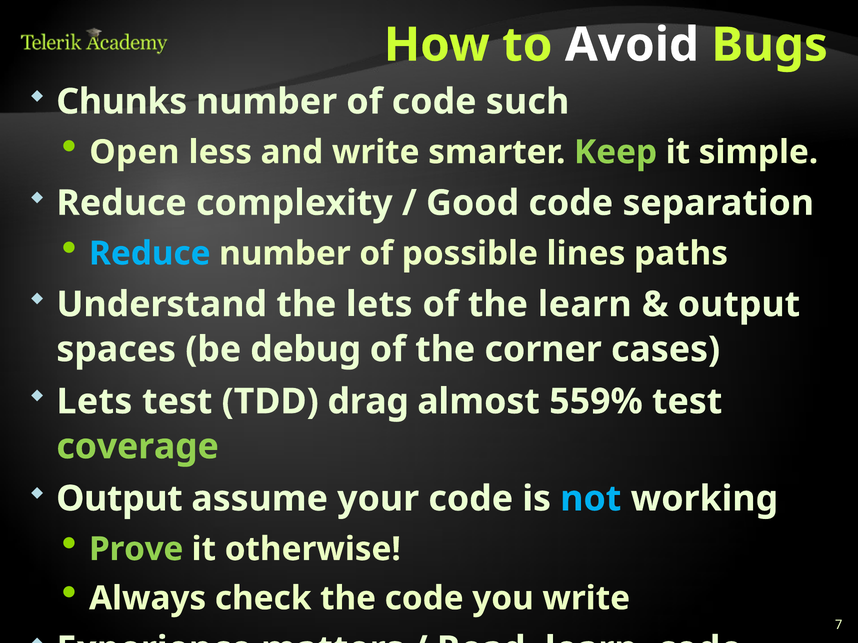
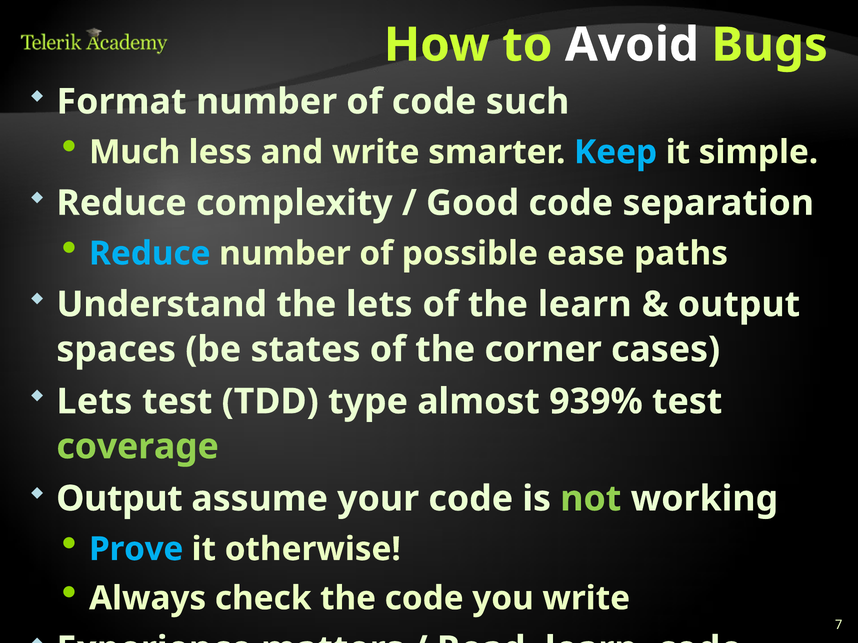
Chunks: Chunks -> Format
Open: Open -> Much
Keep colour: light green -> light blue
lines: lines -> ease
debug: debug -> states
drag: drag -> type
559%: 559% -> 939%
not colour: light blue -> light green
Prove colour: light green -> light blue
